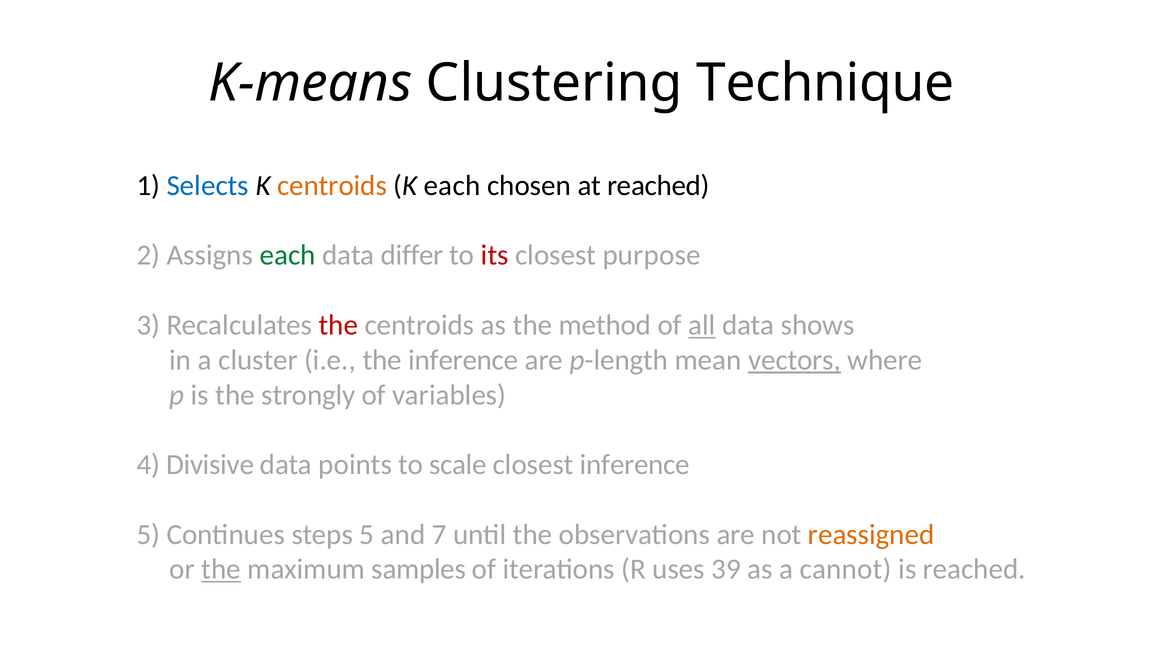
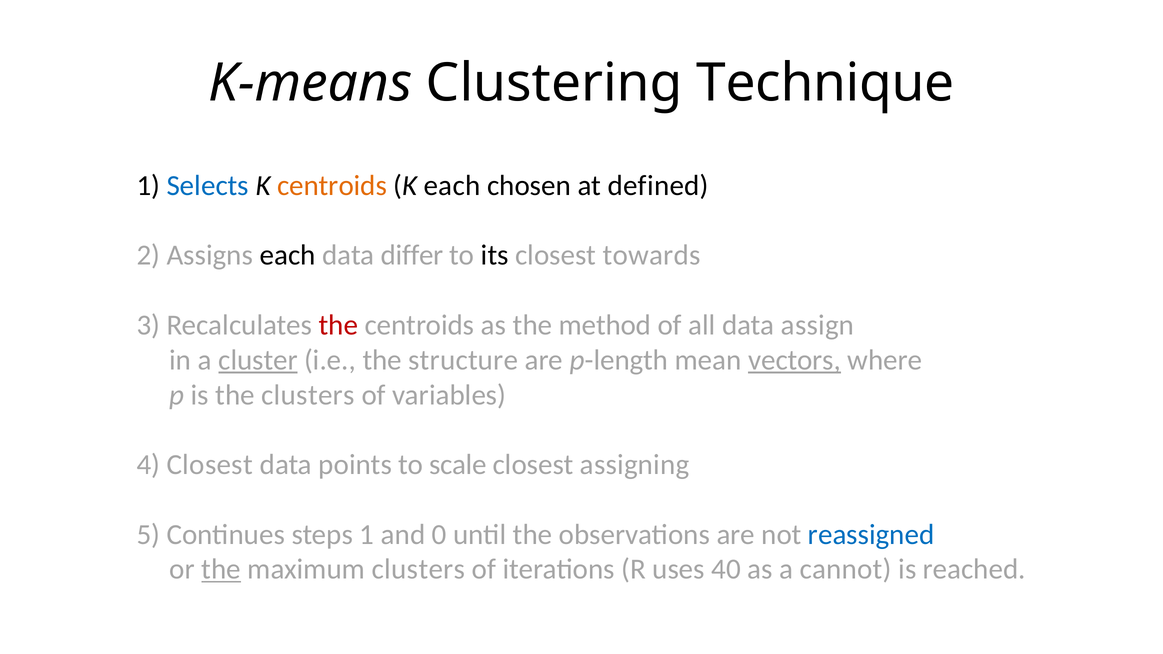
at reached: reached -> defined
each at (288, 255) colour: green -> black
its colour: red -> black
purpose: purpose -> towards
all underline: present -> none
shows: shows -> assign
cluster underline: none -> present
the inference: inference -> structure
the strongly: strongly -> clusters
4 Divisive: Divisive -> Closest
closest inference: inference -> assigning
steps 5: 5 -> 1
7: 7 -> 0
reassigned colour: orange -> blue
maximum samples: samples -> clusters
39: 39 -> 40
